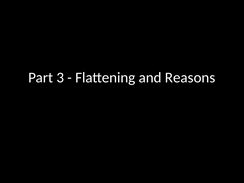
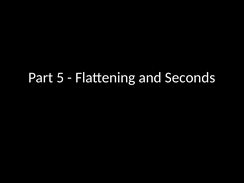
3: 3 -> 5
Reasons: Reasons -> Seconds
